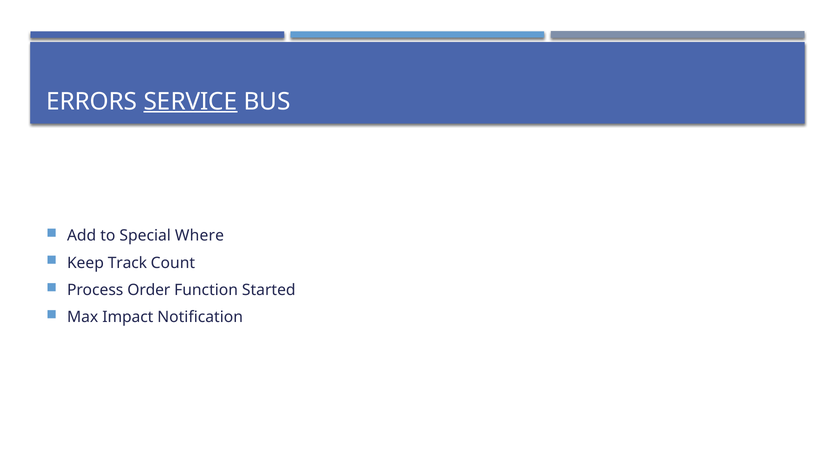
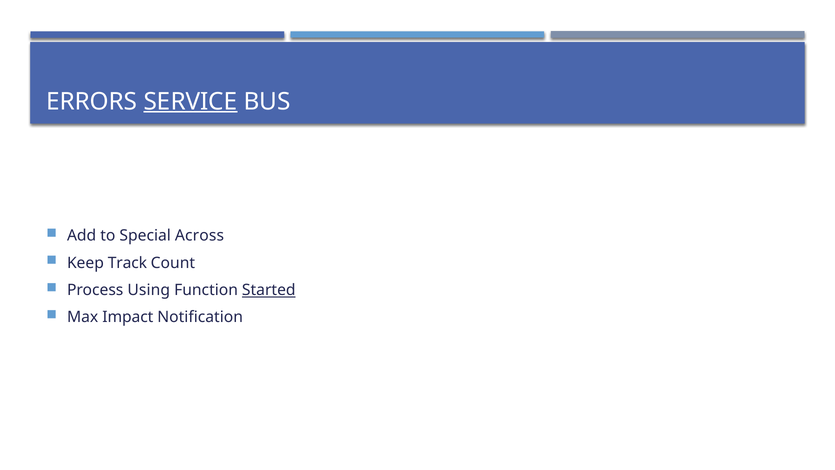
Where: Where -> Across
Order: Order -> Using
Started underline: none -> present
